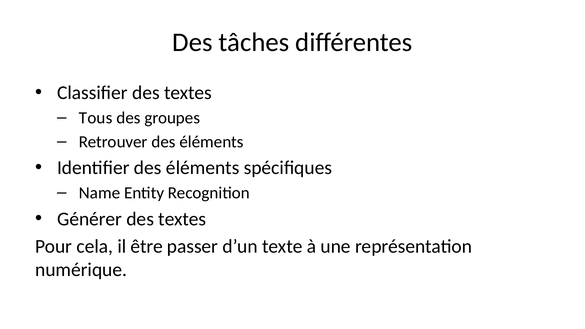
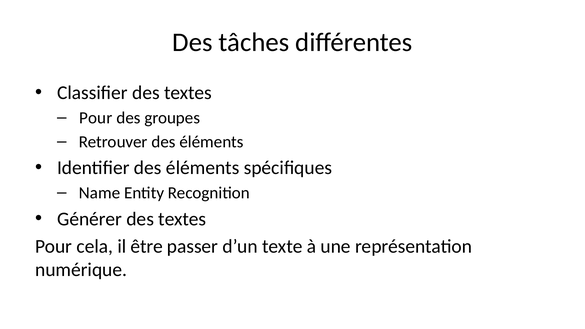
Tous at (96, 118): Tous -> Pour
